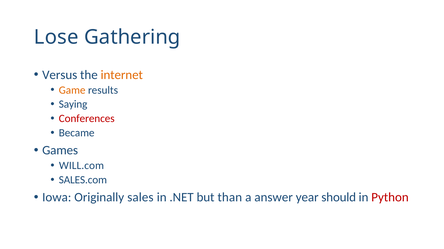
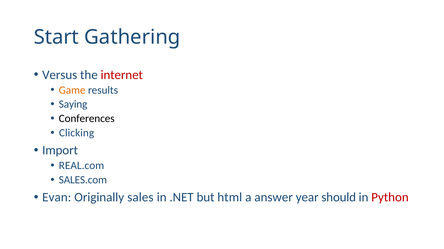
Lose: Lose -> Start
internet colour: orange -> red
Conferences colour: red -> black
Became: Became -> Clicking
Games: Games -> Import
WILL.com: WILL.com -> REAL.com
Iowa: Iowa -> Evan
than: than -> html
